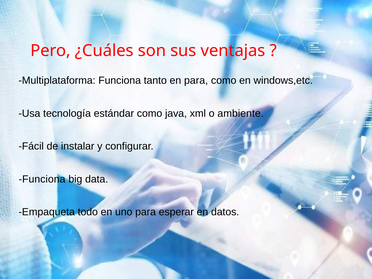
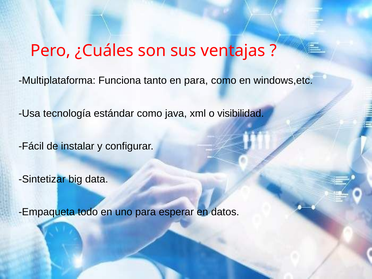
ambiente: ambiente -> visibilidad
Funciona at (42, 179): Funciona -> Sintetizar
